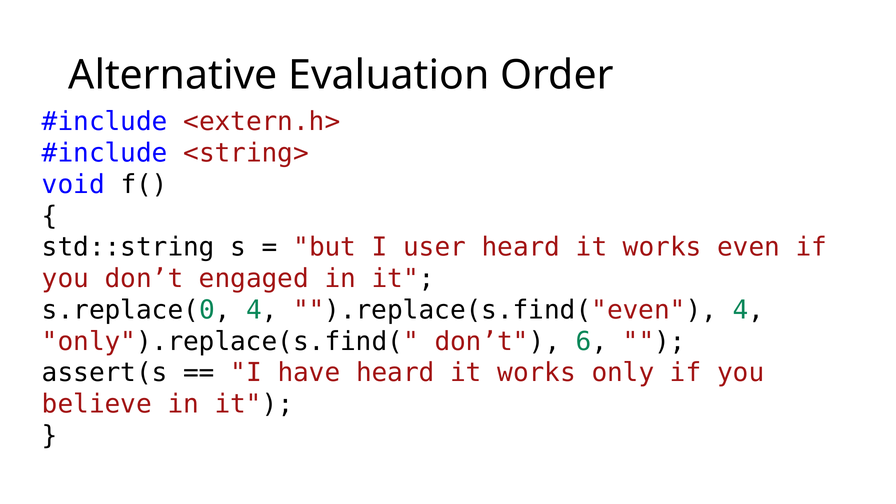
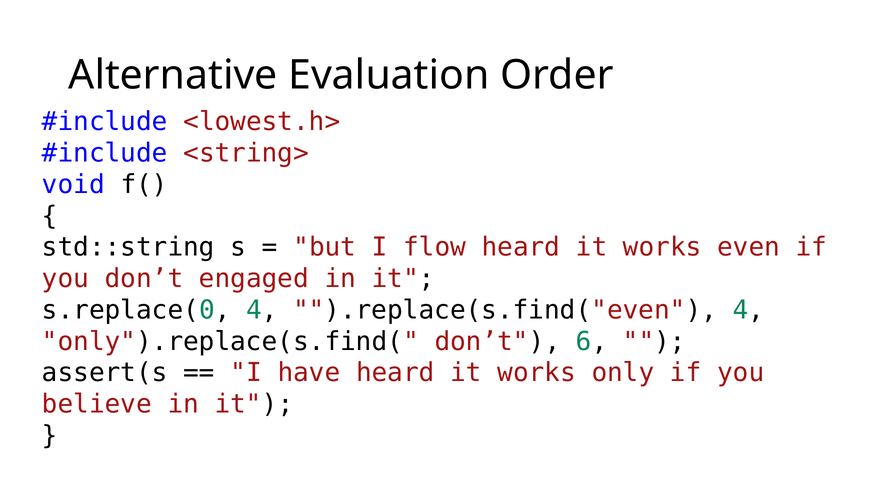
<extern.h>: <extern.h> -> <lowest.h>
user: user -> flow
